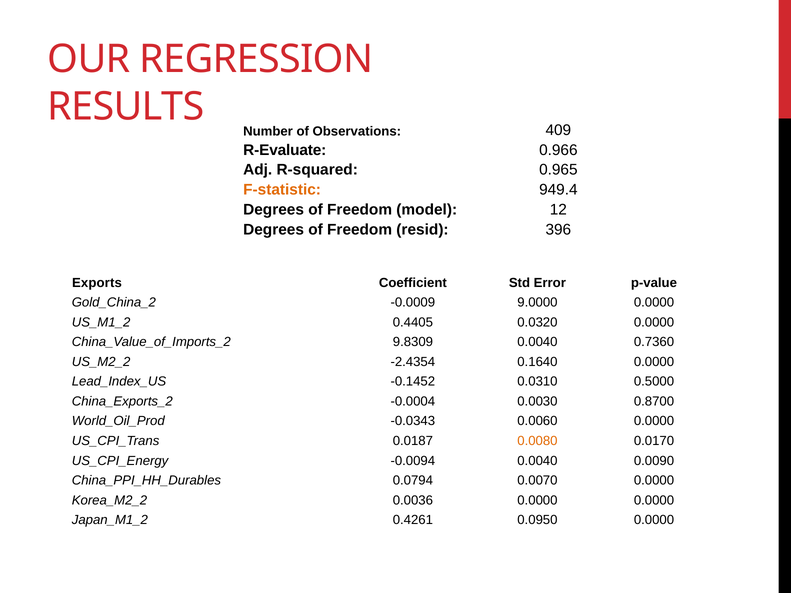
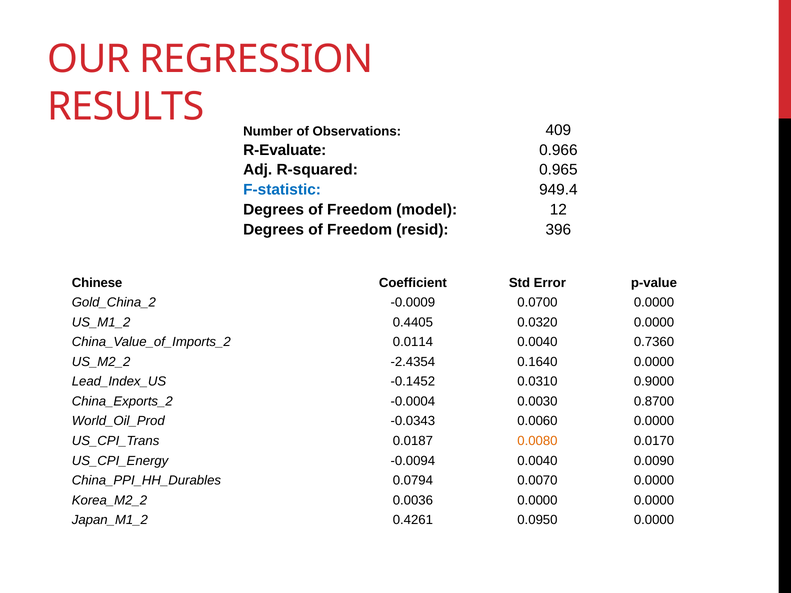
F-statistic colour: orange -> blue
Exports: Exports -> Chinese
9.0000: 9.0000 -> 0.0700
9.8309: 9.8309 -> 0.0114
0.5000: 0.5000 -> 0.9000
